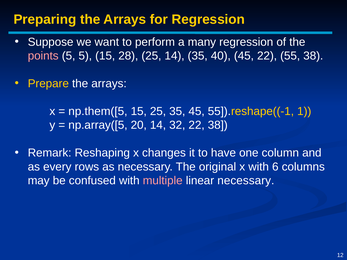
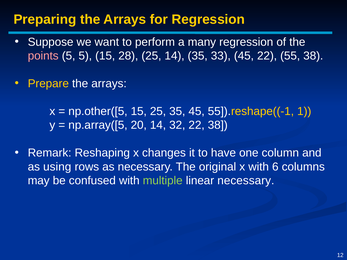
40: 40 -> 33
np.them([5: np.them([5 -> np.other([5
every: every -> using
multiple colour: pink -> light green
